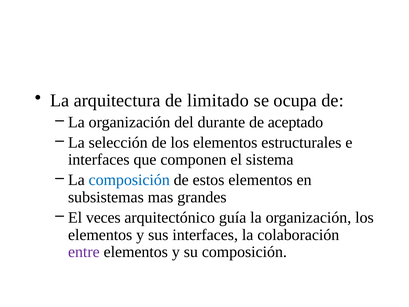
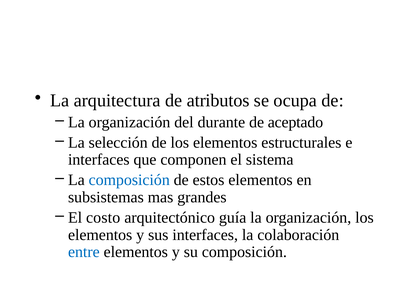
limitado: limitado -> atributos
veces: veces -> costo
entre colour: purple -> blue
